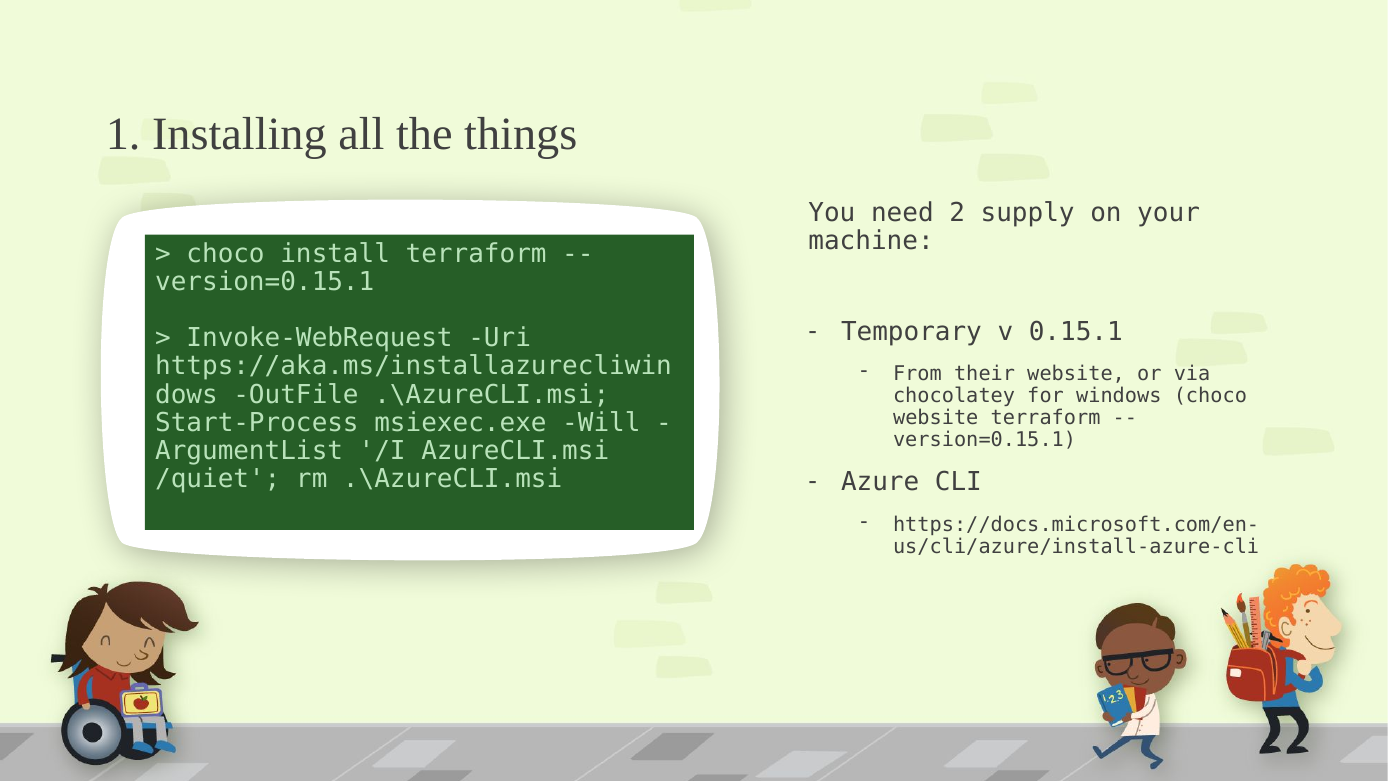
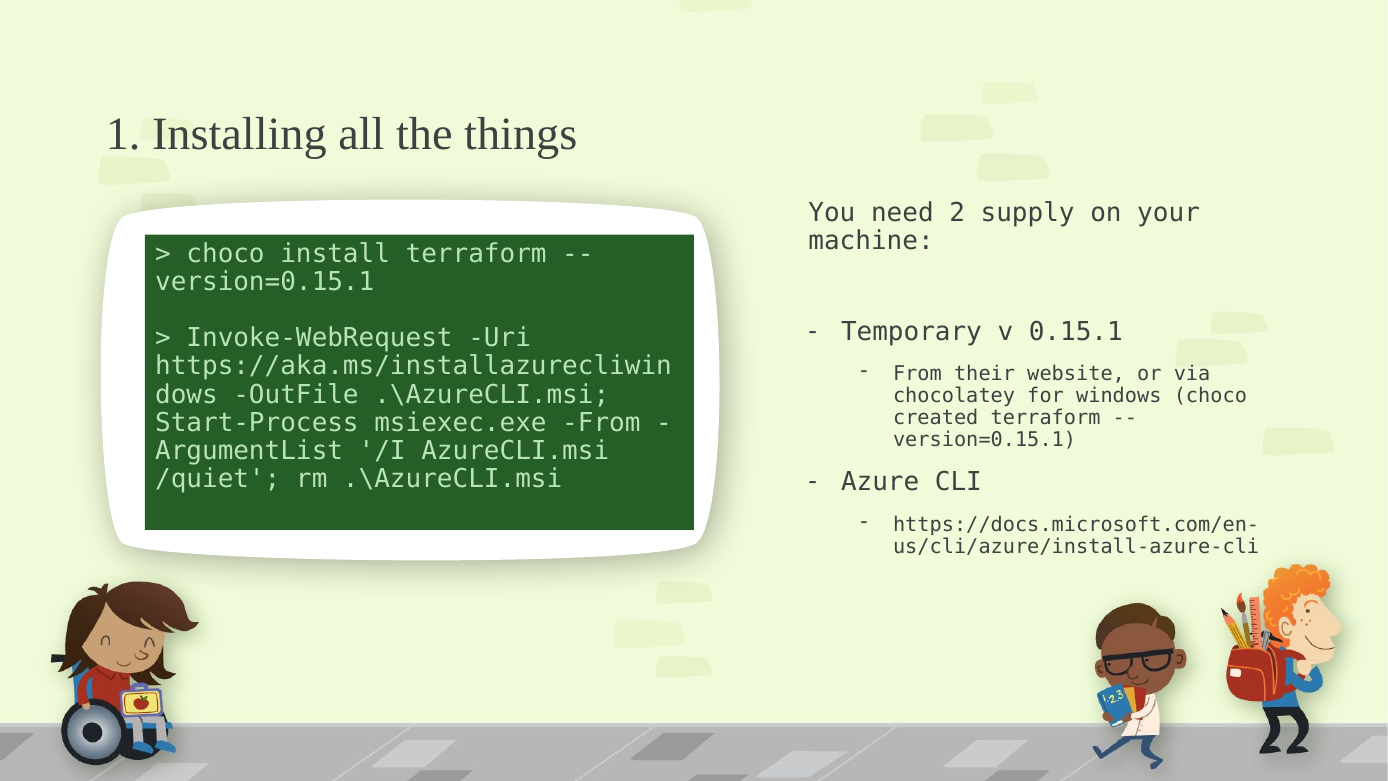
website at (936, 418): website -> created
msiexec.exe Will: Will -> From
